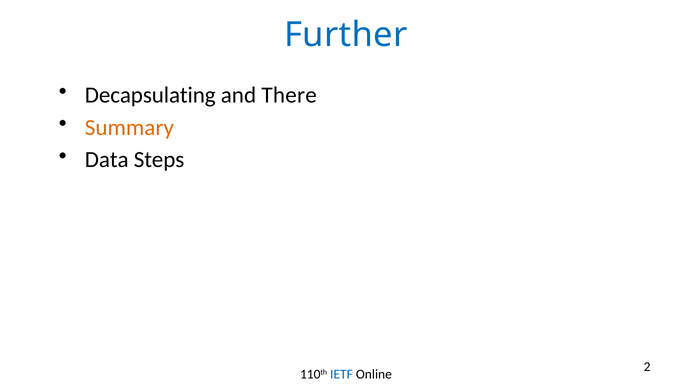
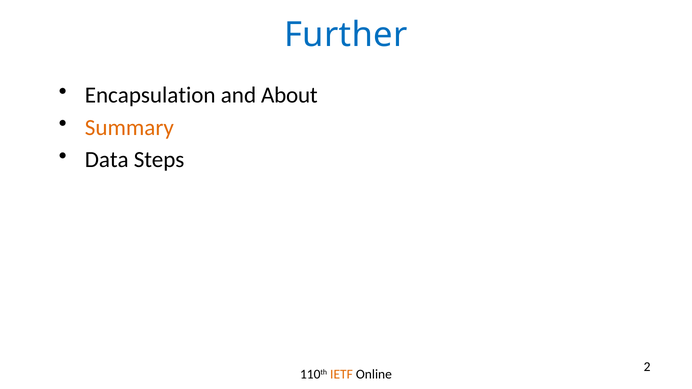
Decapsulating: Decapsulating -> Encapsulation
There: There -> About
IETF colour: blue -> orange
